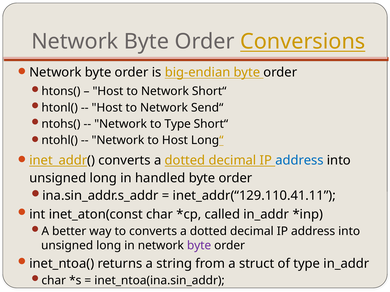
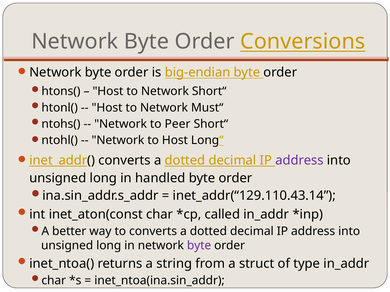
Send“: Send“ -> Must“
to Type: Type -> Peer
address at (299, 161) colour: blue -> purple
inet_addr(“129.110.41.11: inet_addr(“129.110.41.11 -> inet_addr(“129.110.43.14
